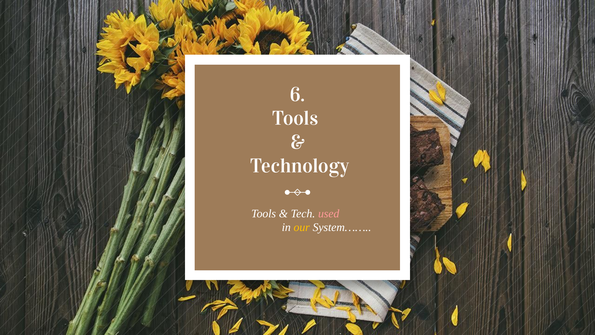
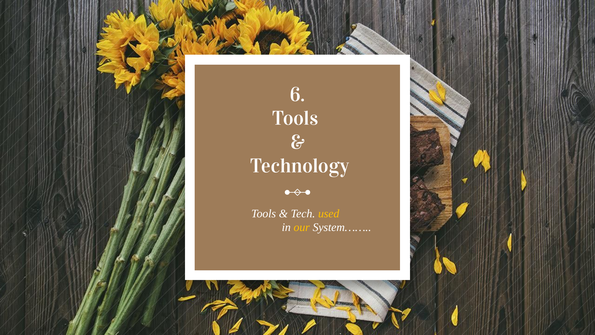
used colour: pink -> yellow
